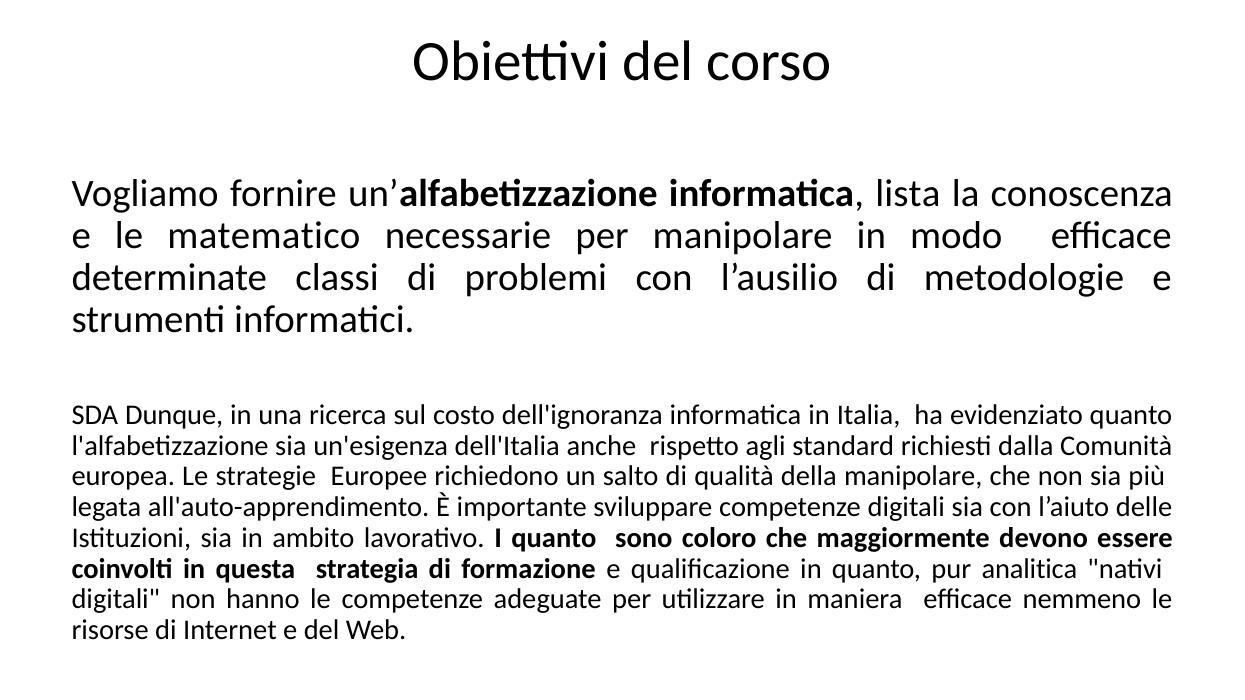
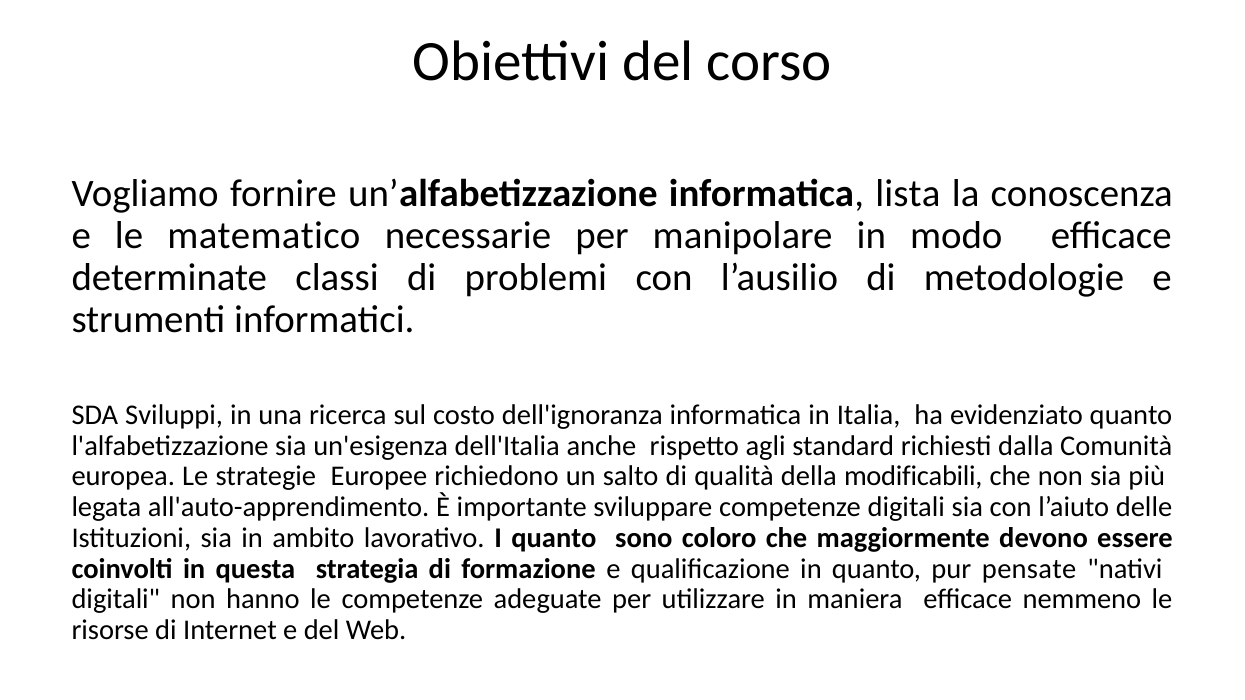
Dunque: Dunque -> Sviluppi
della manipolare: manipolare -> modificabili
analitica: analitica -> pensate
